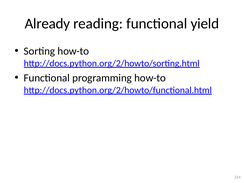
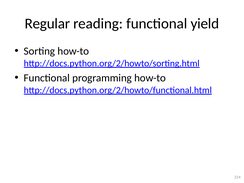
Already: Already -> Regular
